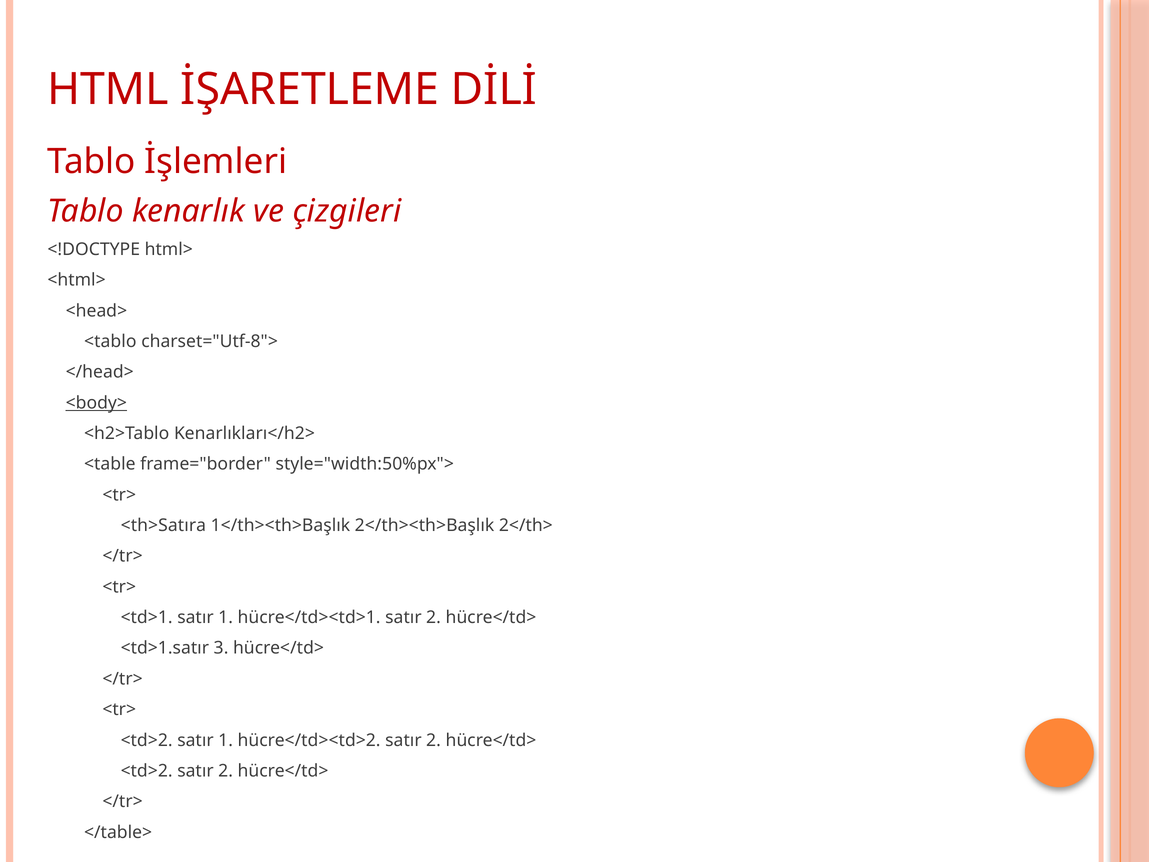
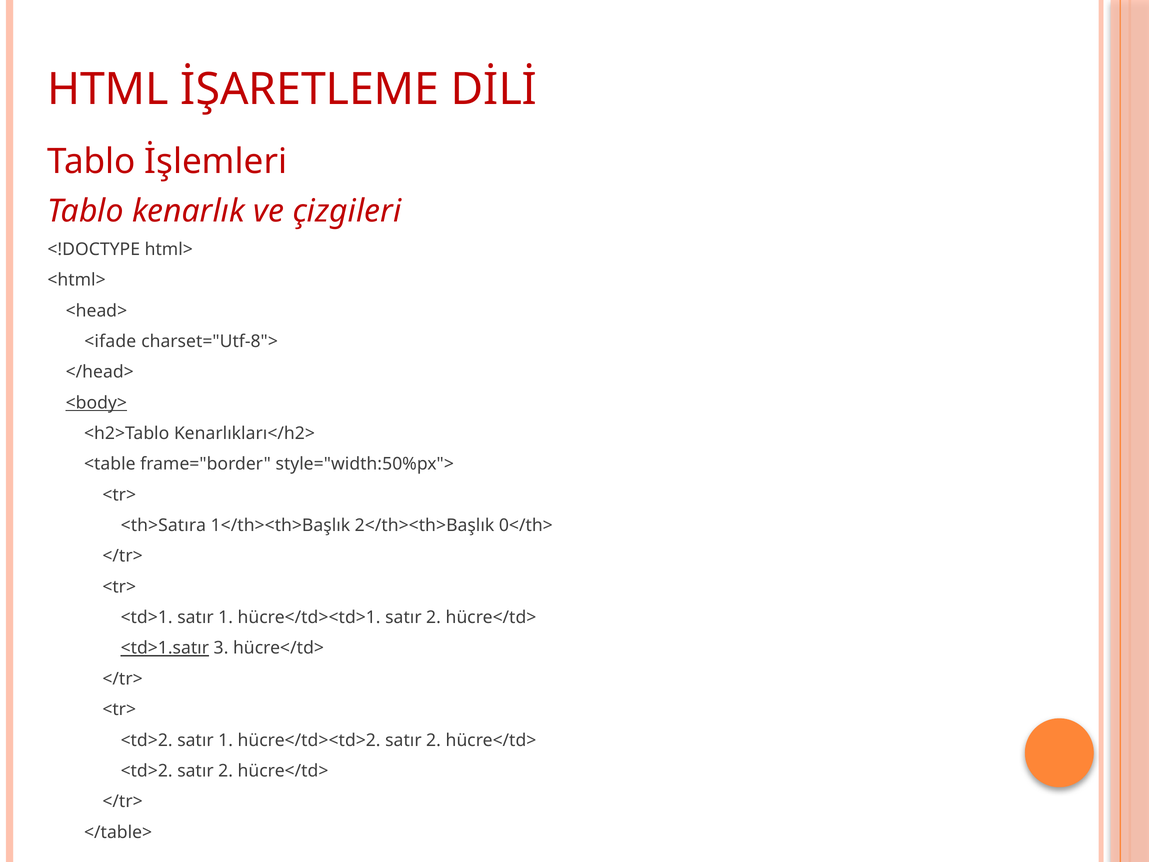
<tablo: <tablo -> <ifade
2</th>: 2</th> -> 0</th>
<td>1.satır underline: none -> present
